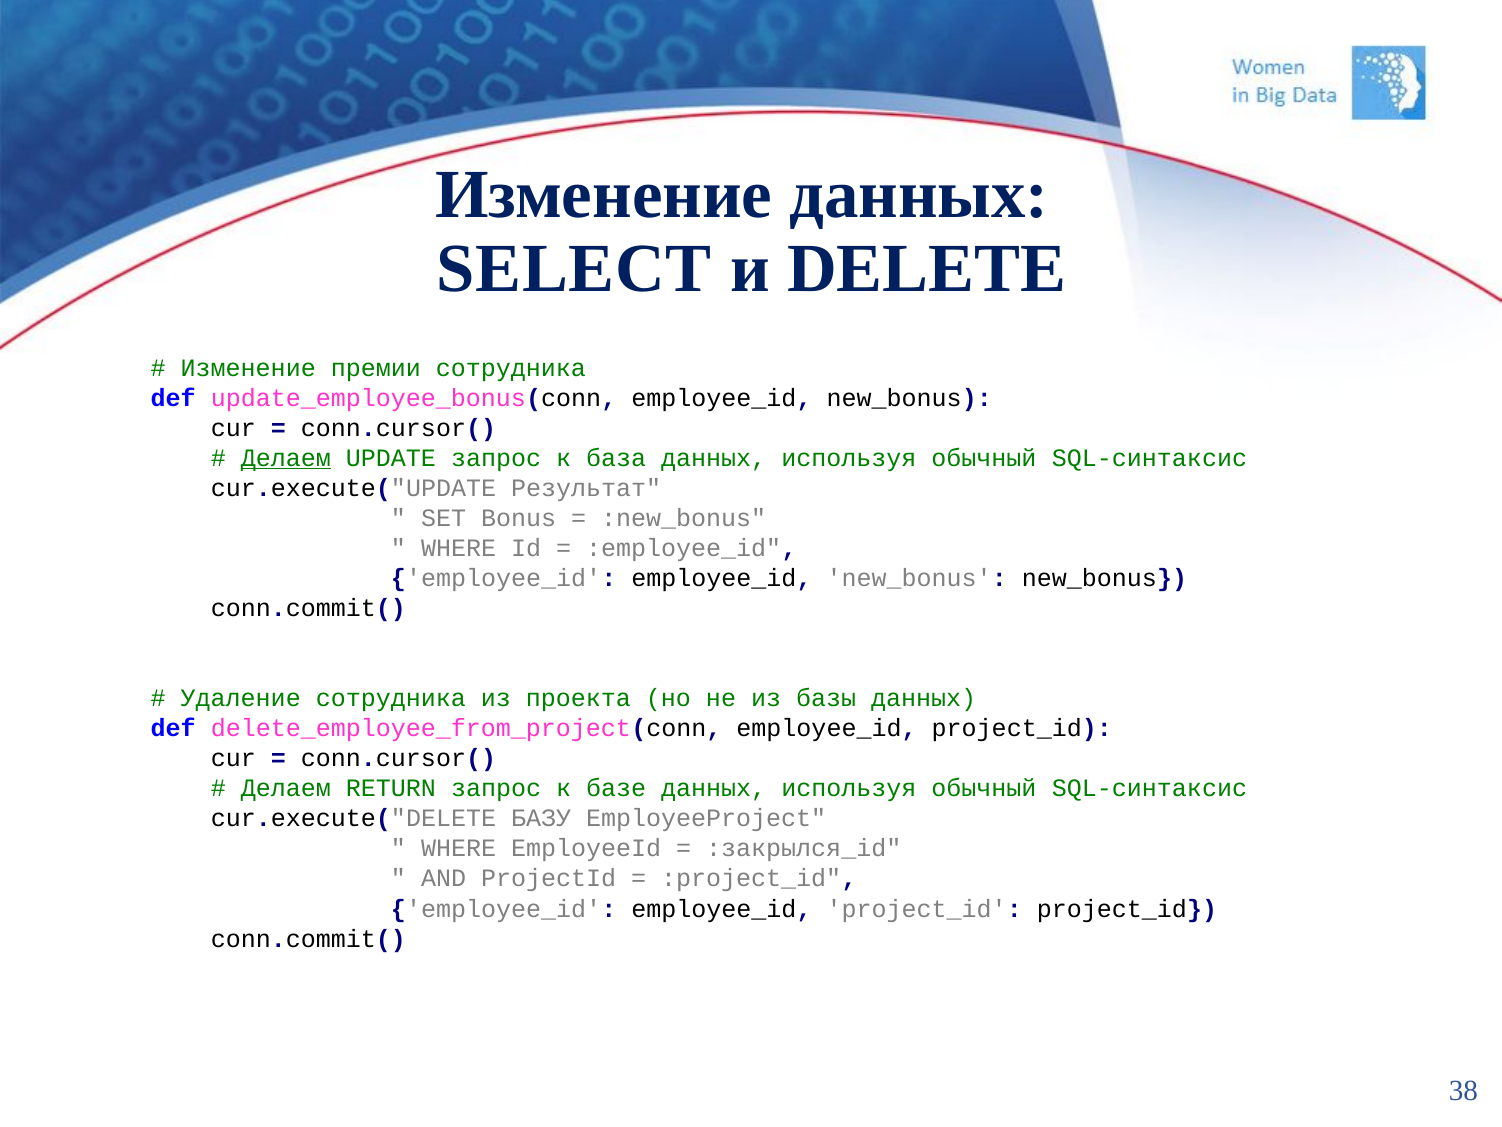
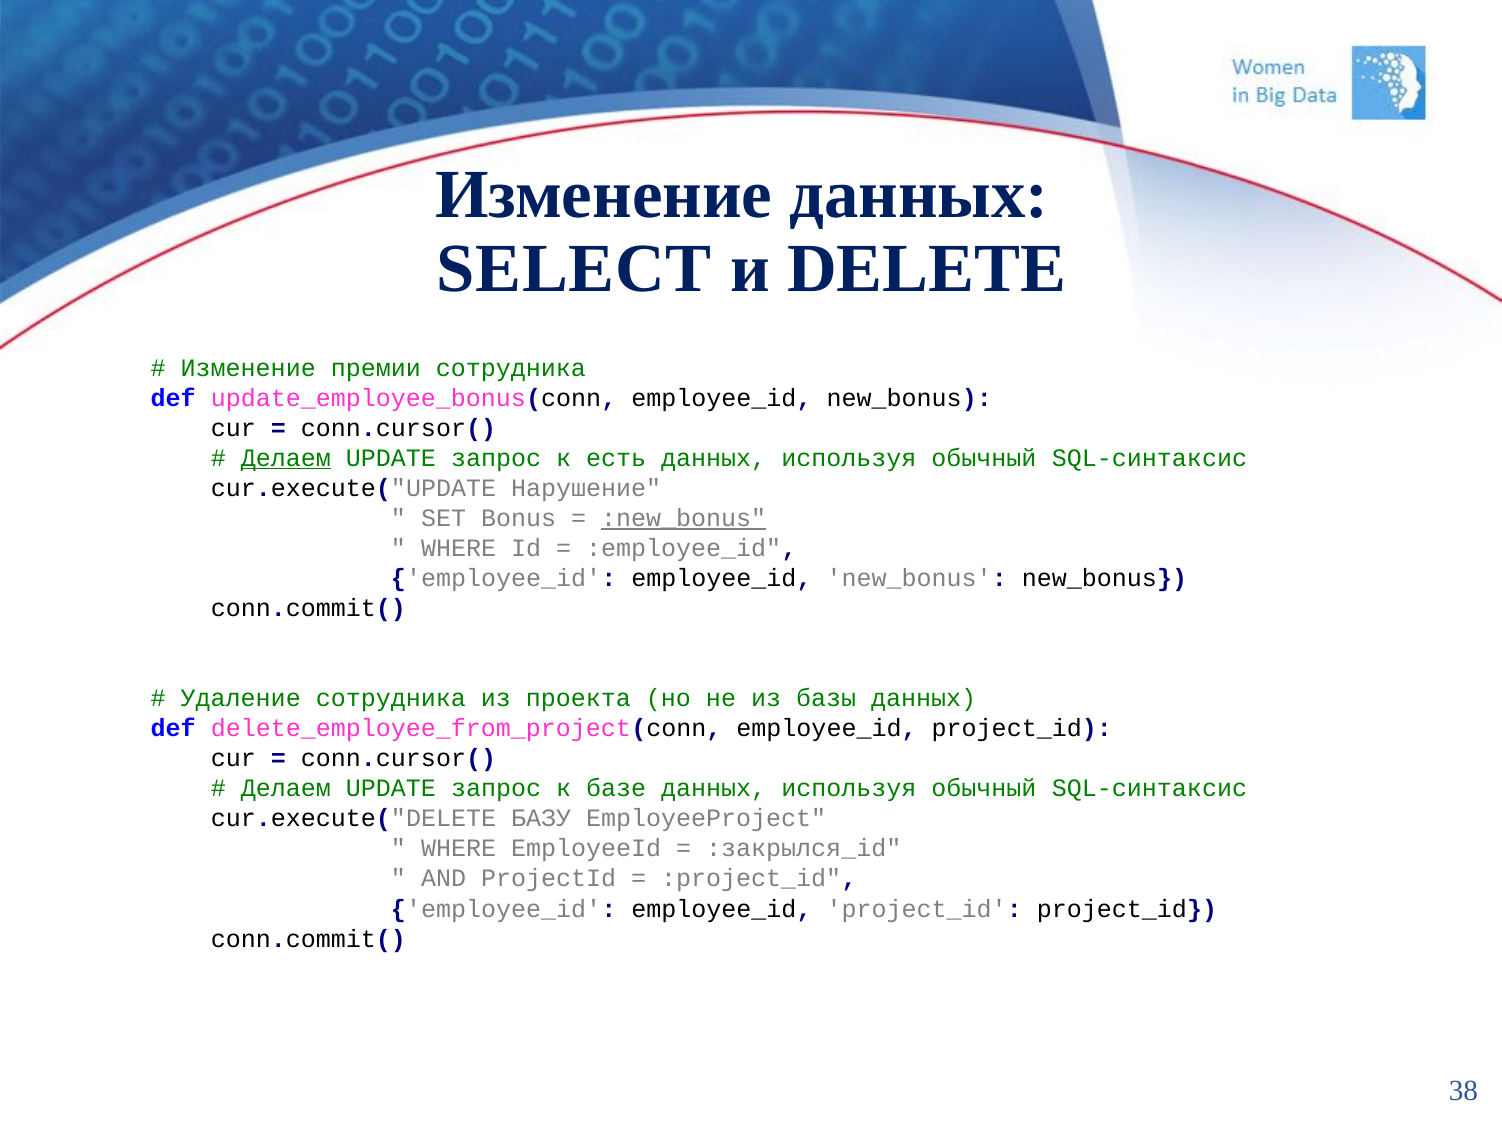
база: база -> есть
Результат: Результат -> Нарушение
:new_bonus underline: none -> present
RETURN at (391, 788): RETURN -> UPDATE
